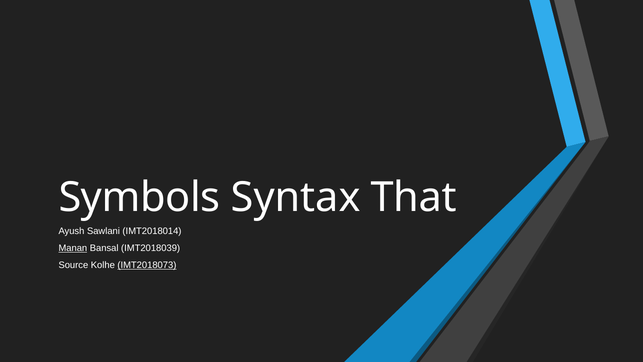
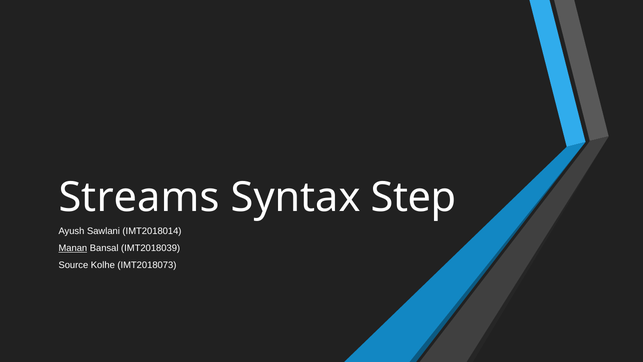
Symbols: Symbols -> Streams
That: That -> Step
IMT2018073 underline: present -> none
